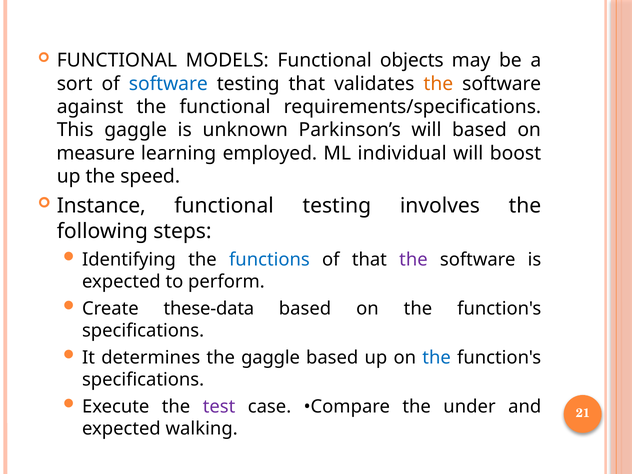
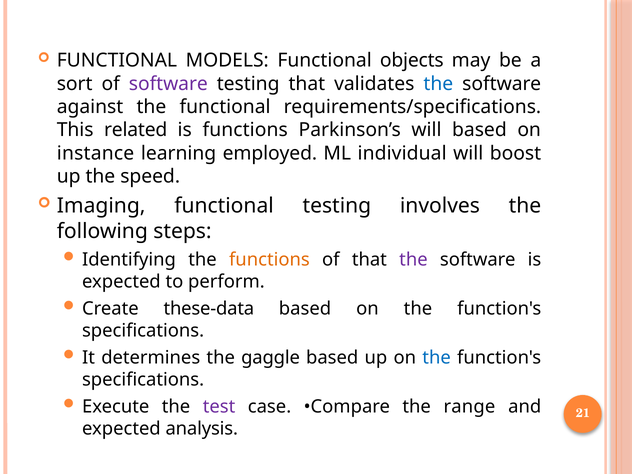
software at (168, 84) colour: blue -> purple
the at (438, 84) colour: orange -> blue
This gaggle: gaggle -> related
is unknown: unknown -> functions
measure: measure -> instance
Instance: Instance -> Imaging
functions at (269, 259) colour: blue -> orange
under: under -> range
walking: walking -> analysis
